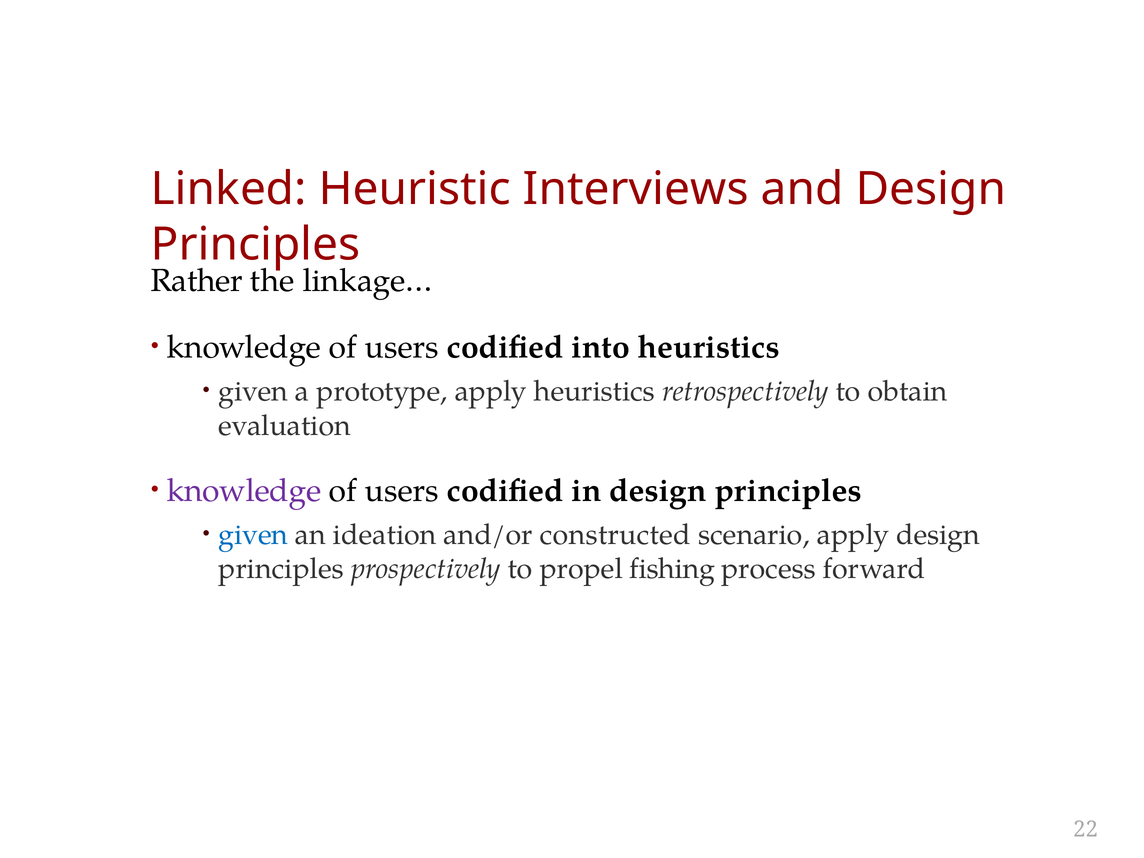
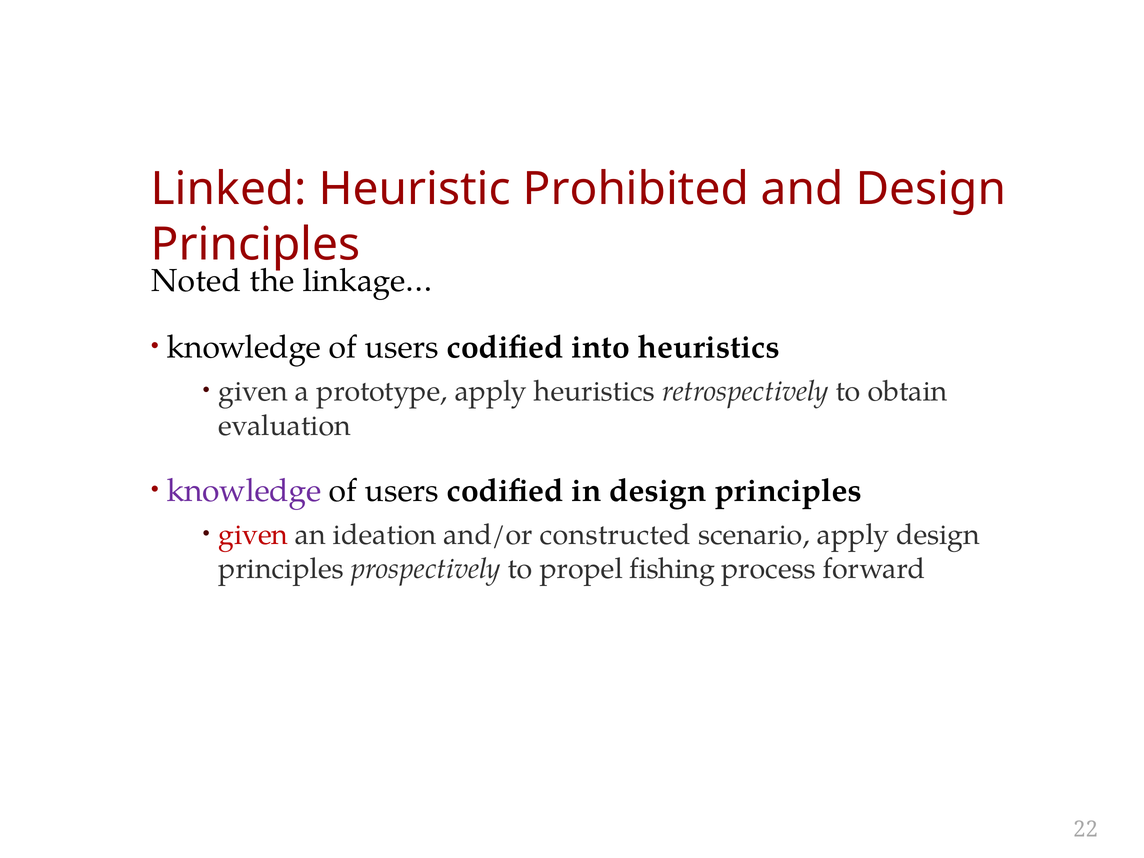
Interviews: Interviews -> Prohibited
Rather: Rather -> Noted
given at (253, 535) colour: blue -> red
